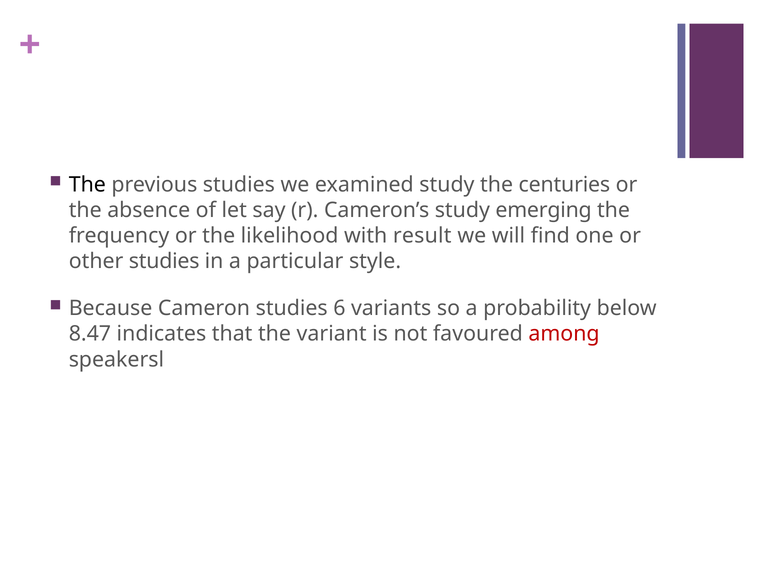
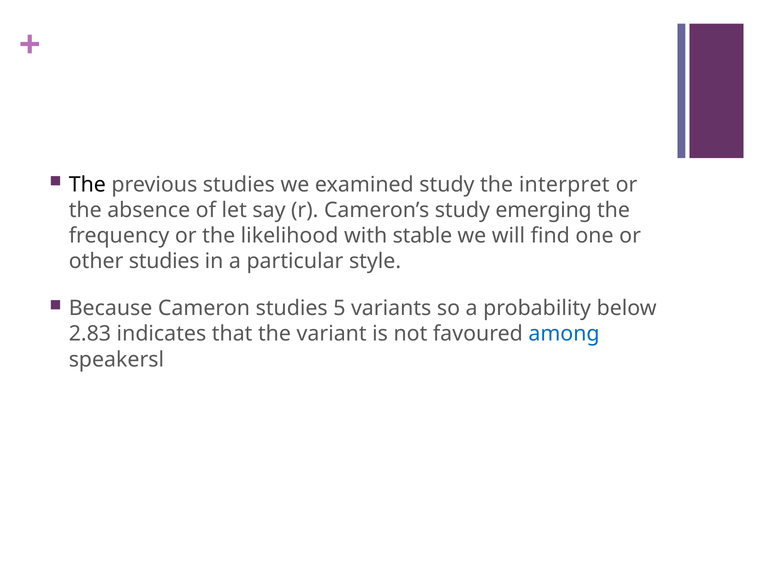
centuries: centuries -> interpret
result: result -> stable
6: 6 -> 5
8.47: 8.47 -> 2.83
among colour: red -> blue
